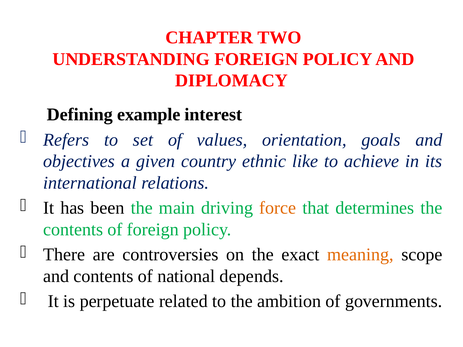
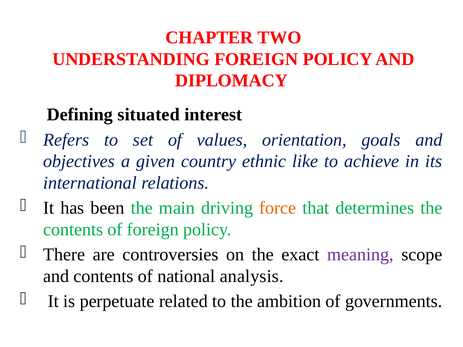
example: example -> situated
meaning colour: orange -> purple
depends: depends -> analysis
